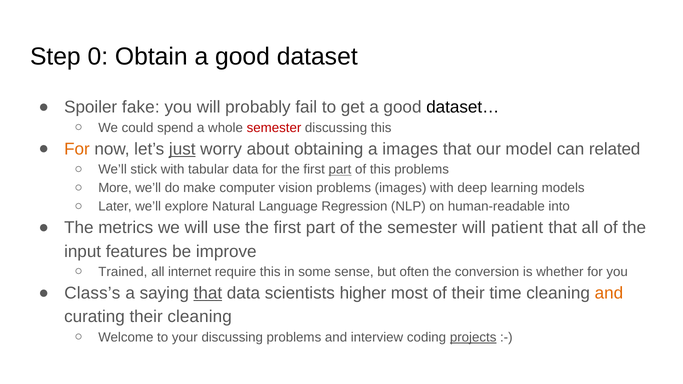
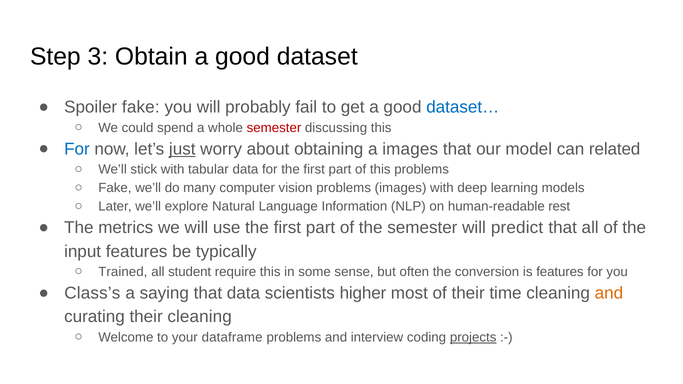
0: 0 -> 3
dataset… colour: black -> blue
For at (77, 149) colour: orange -> blue
part at (340, 170) underline: present -> none
More at (115, 188): More -> Fake
make: make -> many
Regression: Regression -> Information
into: into -> rest
patient: patient -> predict
improve: improve -> typically
internet: internet -> student
is whether: whether -> features
that at (208, 293) underline: present -> none
your discussing: discussing -> dataframe
